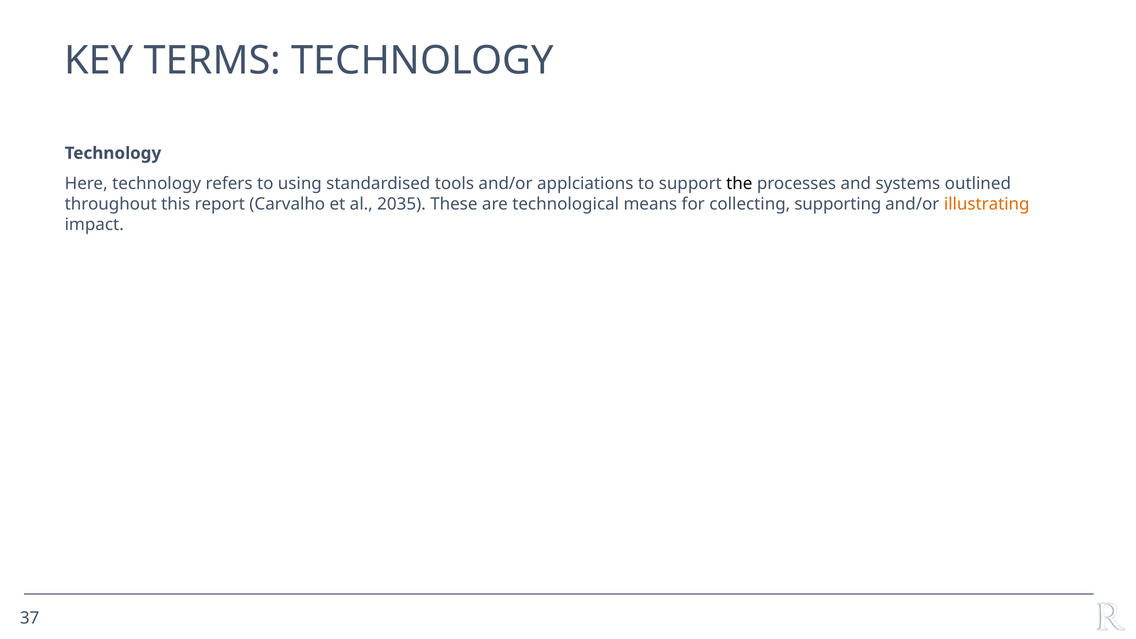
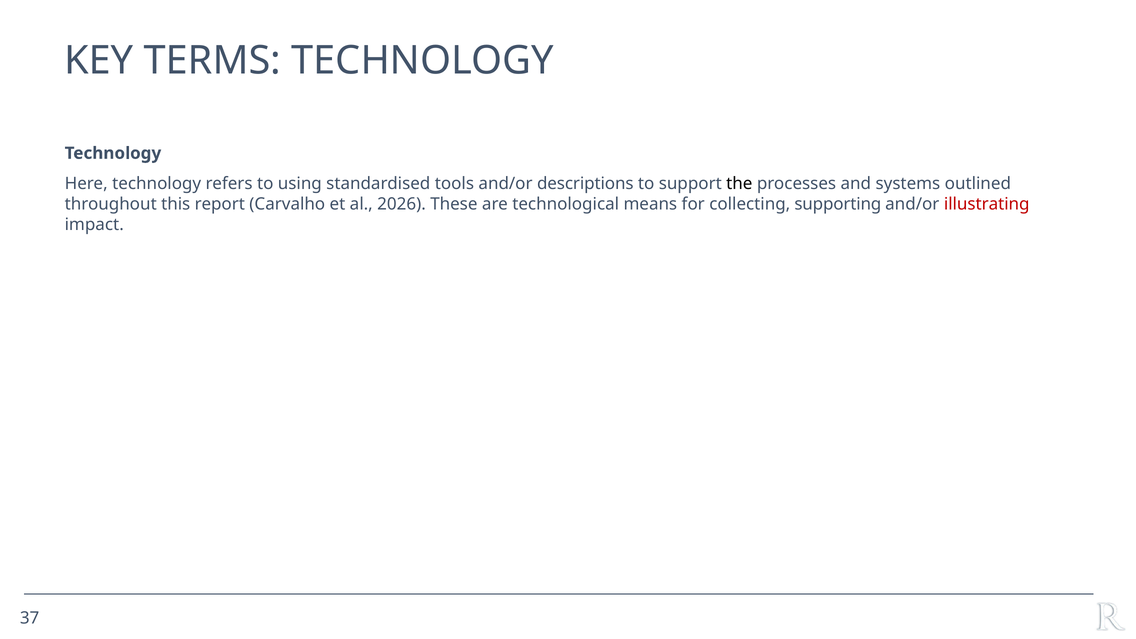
applciations: applciations -> descriptions
2035: 2035 -> 2026
illustrating colour: orange -> red
